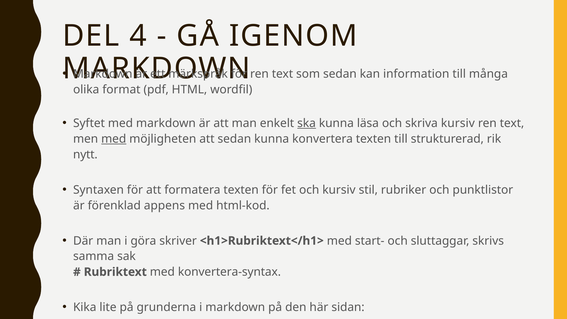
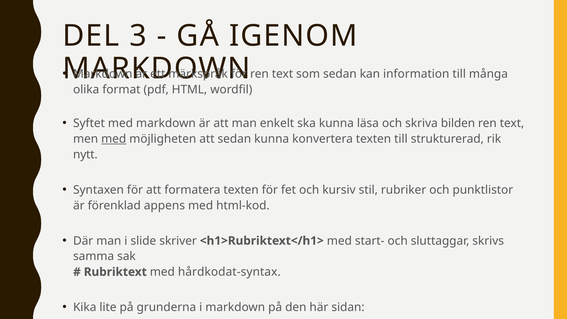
4: 4 -> 3
ska underline: present -> none
skriva kursiv: kursiv -> bilden
göra: göra -> slide
konvertera-syntax: konvertera-syntax -> hårdkodat-syntax
